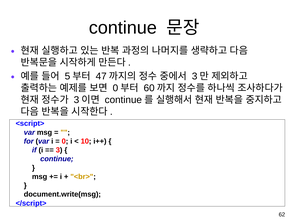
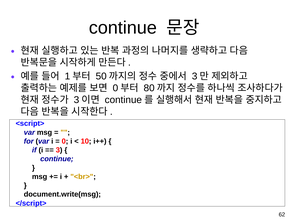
5: 5 -> 1
47: 47 -> 50
60: 60 -> 80
